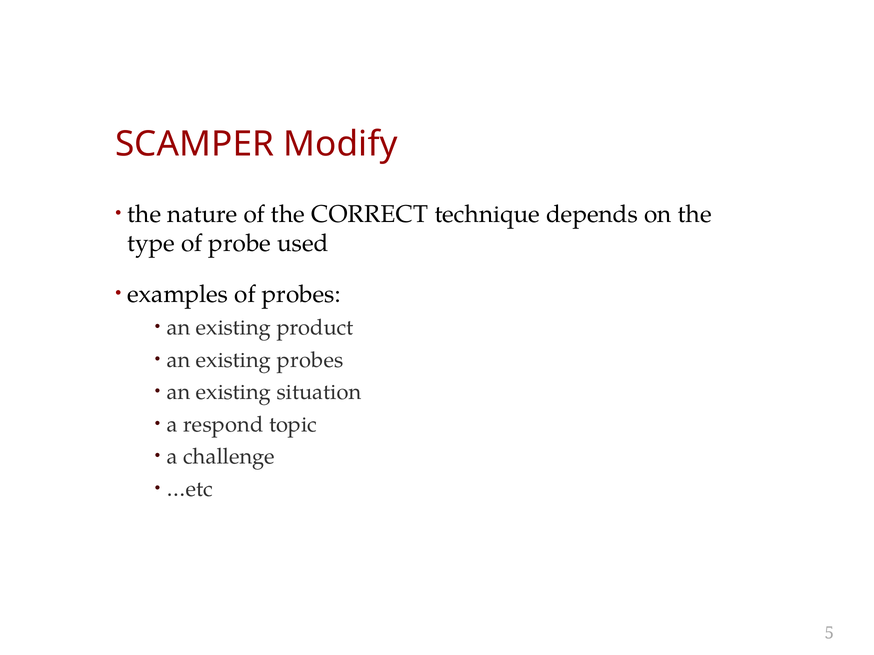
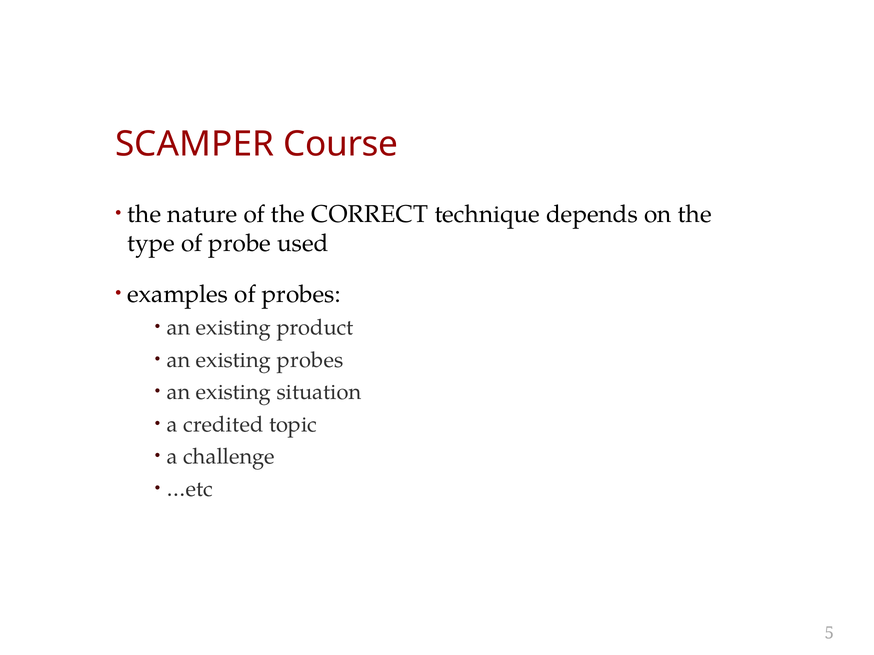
Modify: Modify -> Course
respond: respond -> credited
